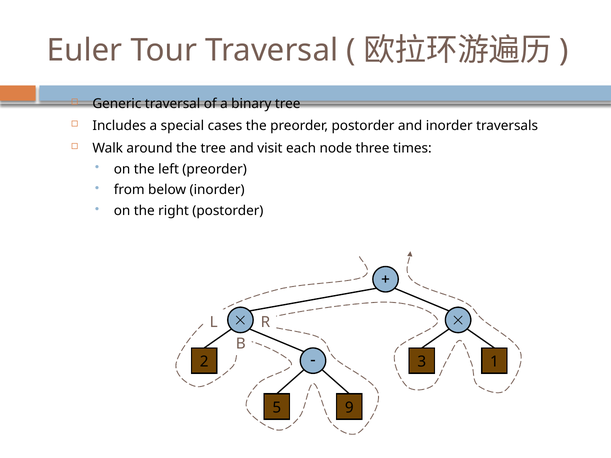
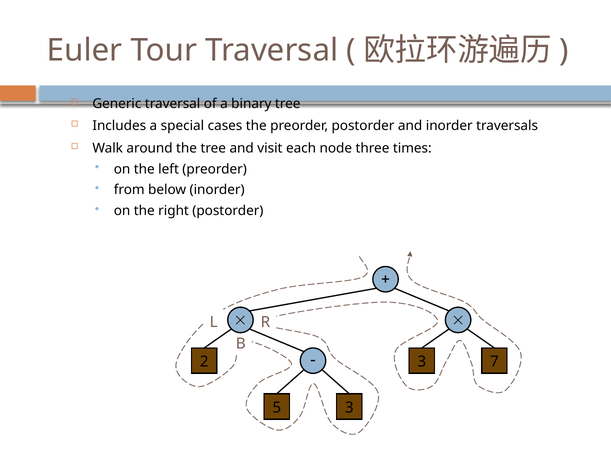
1: 1 -> 7
5 9: 9 -> 3
